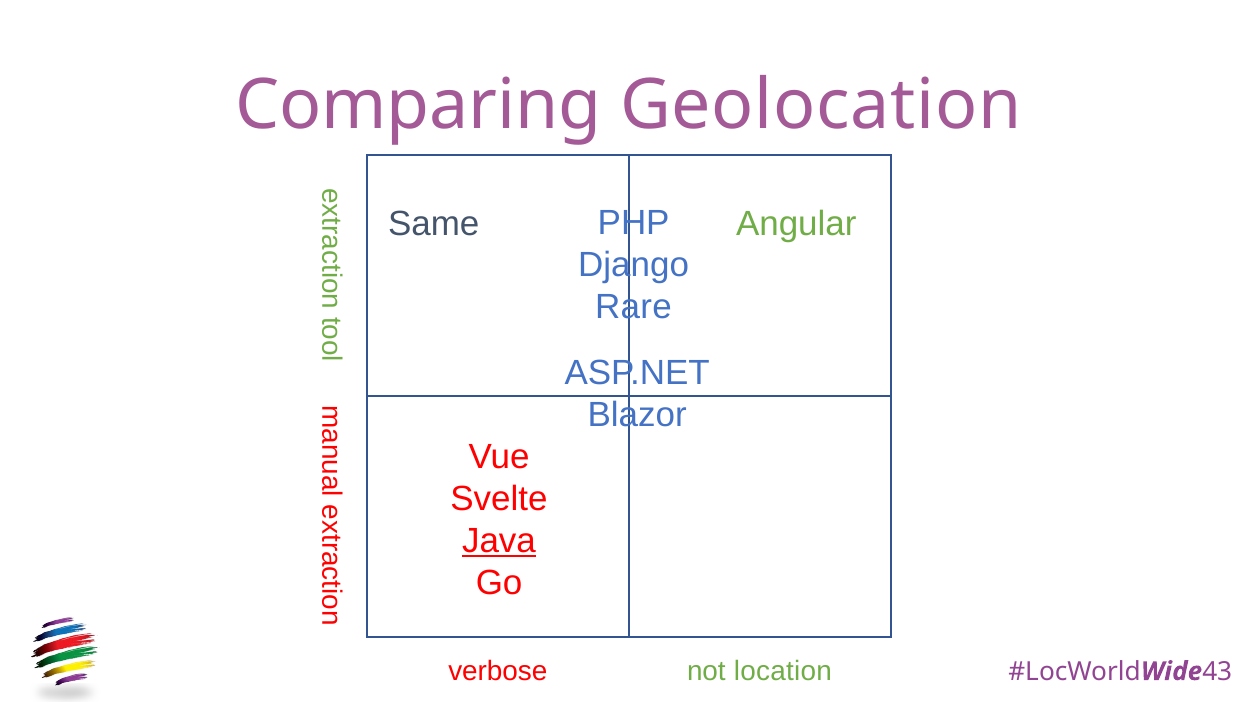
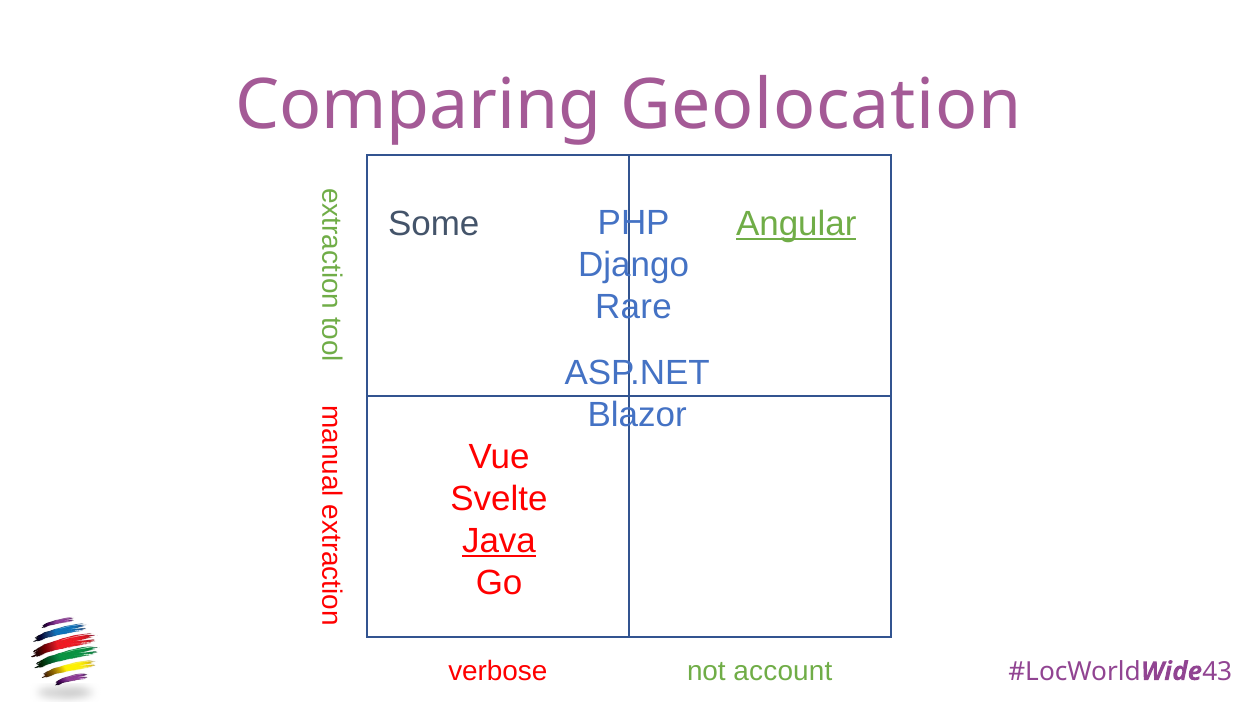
Same: Same -> Some
Angular underline: none -> present
location: location -> account
